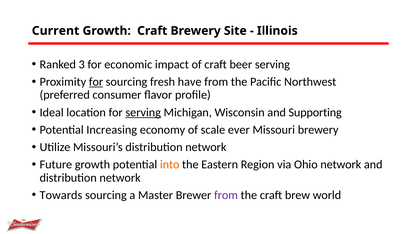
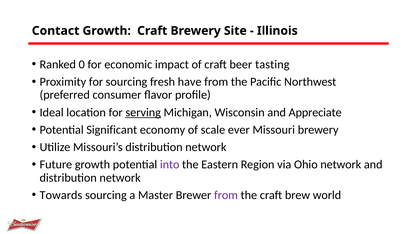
Current: Current -> Contact
3: 3 -> 0
beer serving: serving -> tasting
for at (96, 82) underline: present -> none
Supporting: Supporting -> Appreciate
Increasing: Increasing -> Significant
into colour: orange -> purple
